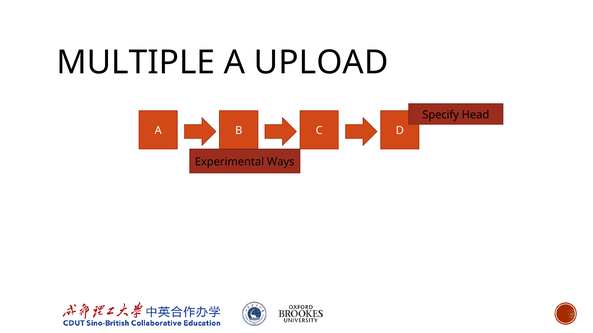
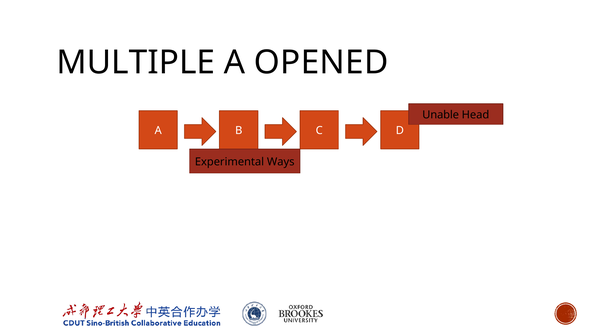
UPLOAD: UPLOAD -> OPENED
Specify: Specify -> Unable
